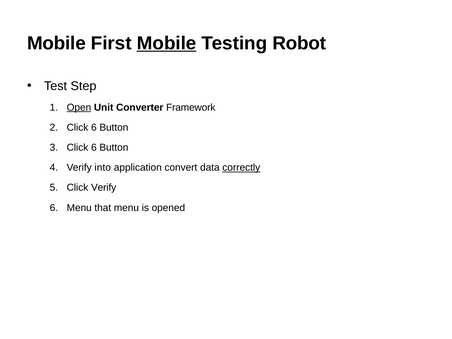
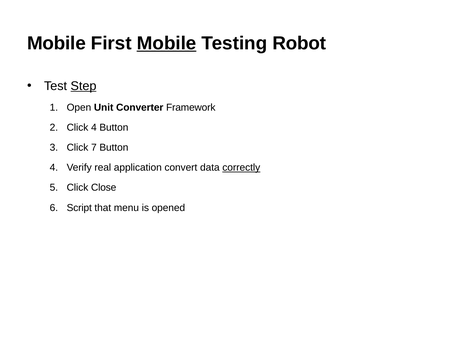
Step underline: none -> present
Open underline: present -> none
6 at (94, 127): 6 -> 4
6 at (94, 148): 6 -> 7
into: into -> real
Click Verify: Verify -> Close
Menu at (79, 208): Menu -> Script
